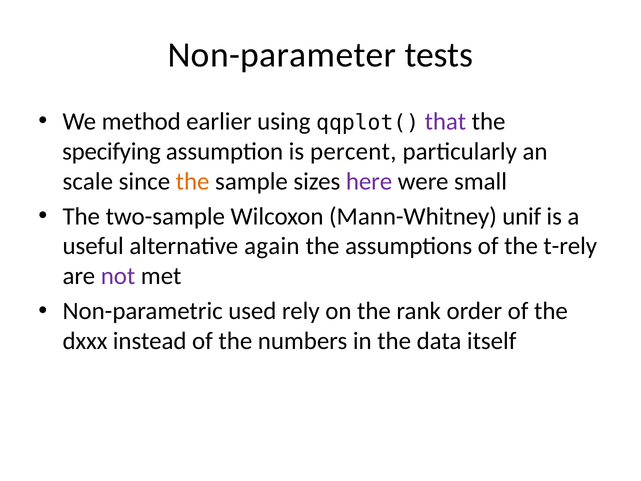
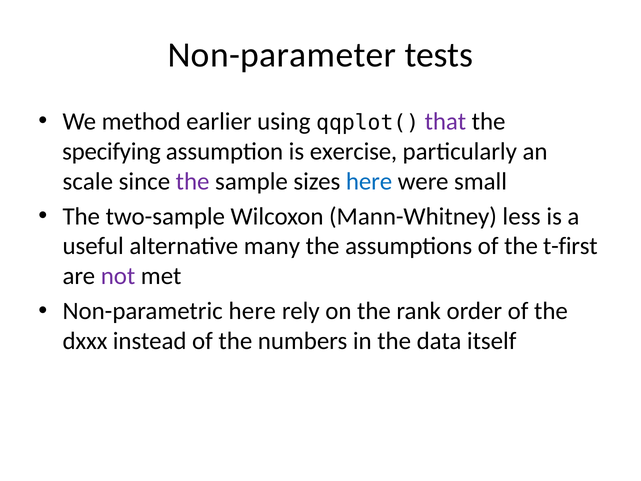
percent: percent -> exercise
the at (193, 181) colour: orange -> purple
here at (369, 181) colour: purple -> blue
unif: unif -> less
again: again -> many
t-rely: t-rely -> t-first
Non-parametric used: used -> here
